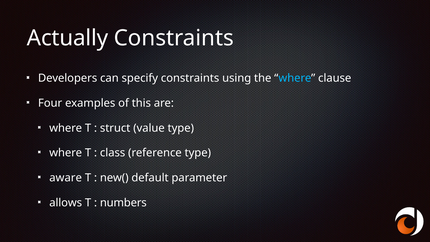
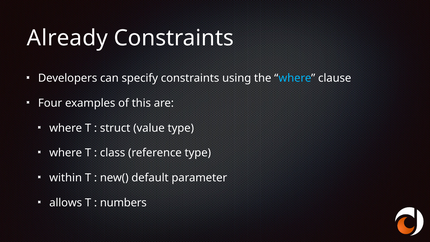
Actually: Actually -> Already
aware: aware -> within
